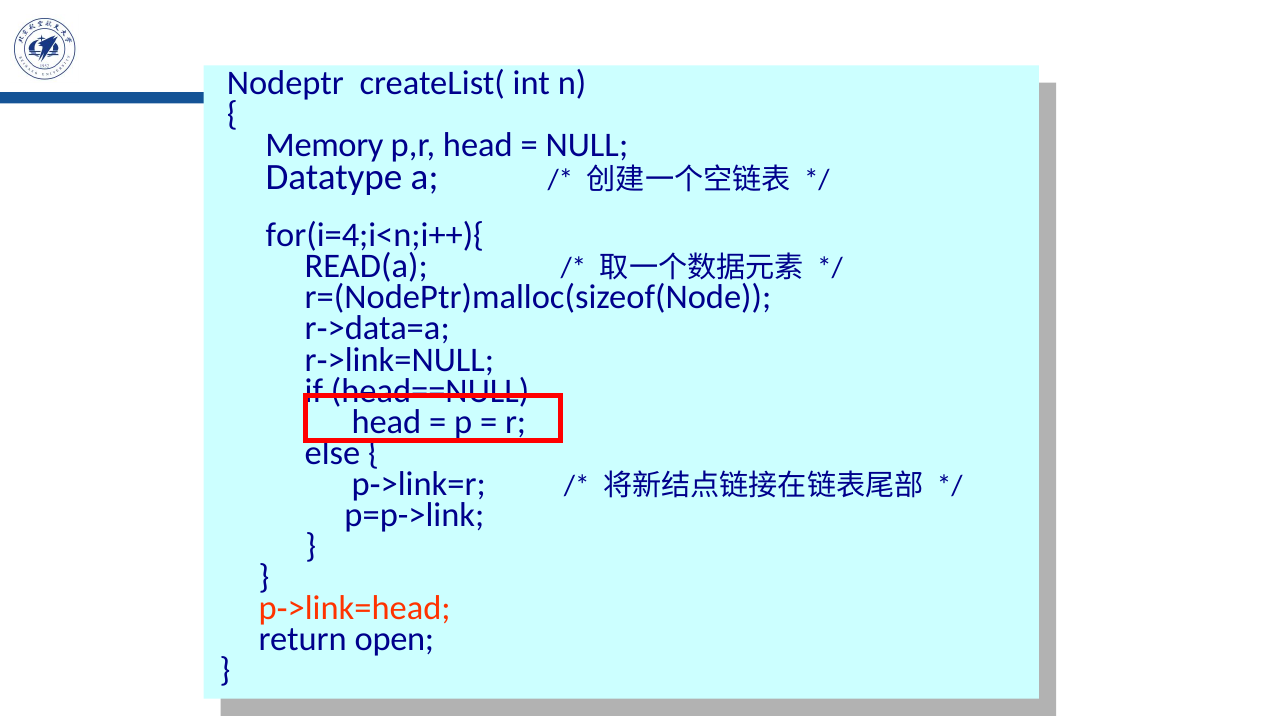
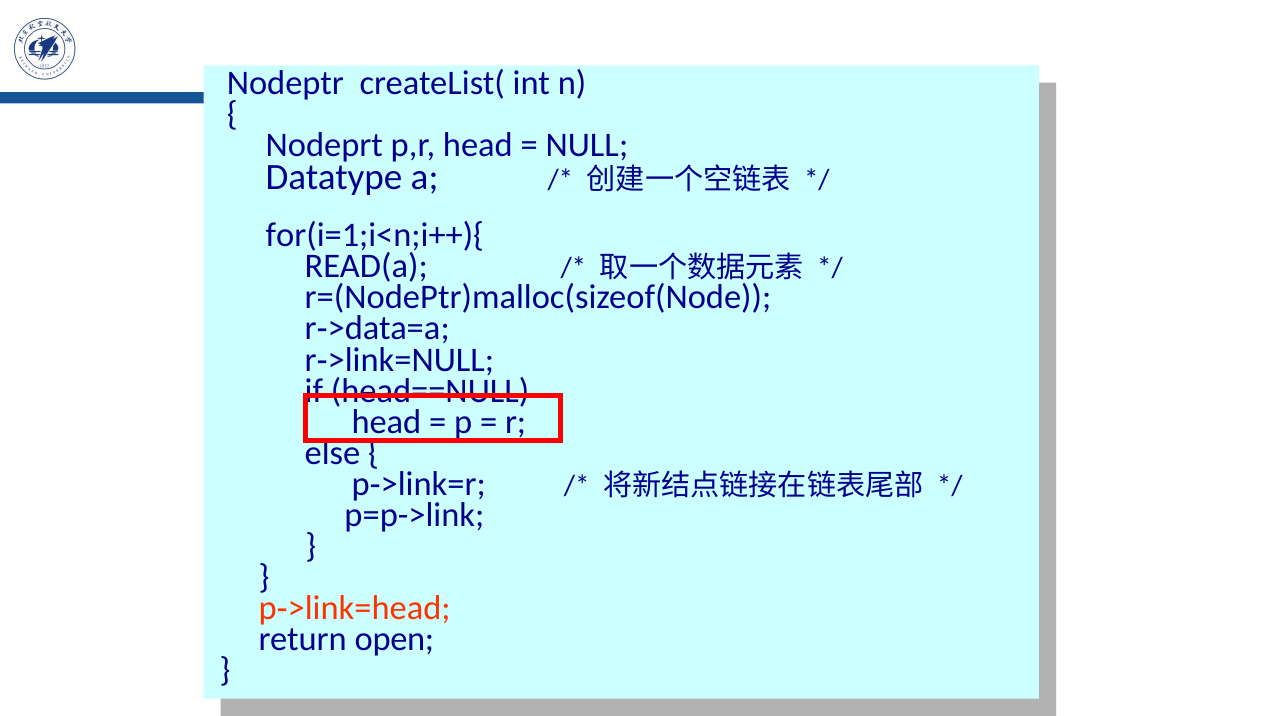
Memory: Memory -> Nodeprt
for(i=4;i<n;i++){: for(i=4;i<n;i++){ -> for(i=1;i<n;i++){
